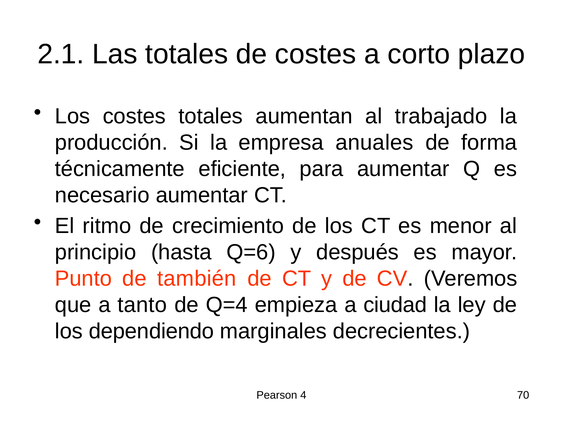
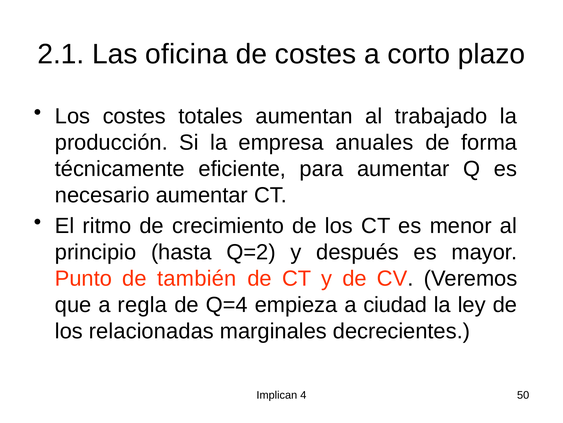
Las totales: totales -> oficina
Q=6: Q=6 -> Q=2
tanto: tanto -> regla
dependiendo: dependiendo -> relacionadas
Pearson: Pearson -> Implican
70: 70 -> 50
